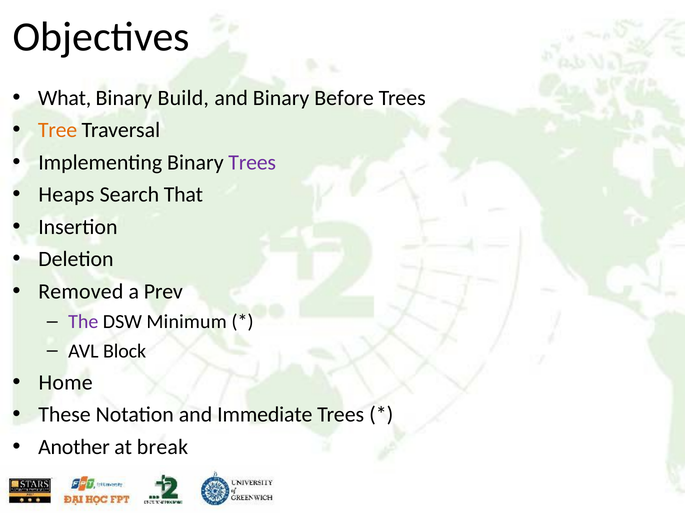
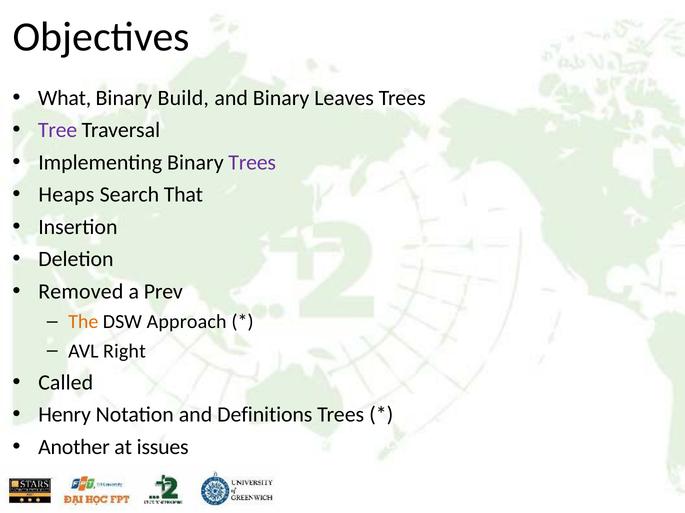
Before: Before -> Leaves
Tree colour: orange -> purple
The colour: purple -> orange
Minimum: Minimum -> Approach
Block: Block -> Right
Home: Home -> Called
These: These -> Henry
Immediate: Immediate -> Definitions
break: break -> issues
